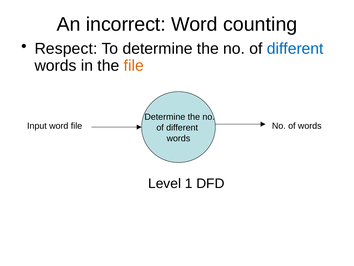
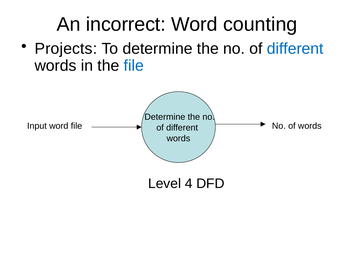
Respect: Respect -> Projects
file at (134, 66) colour: orange -> blue
1: 1 -> 4
